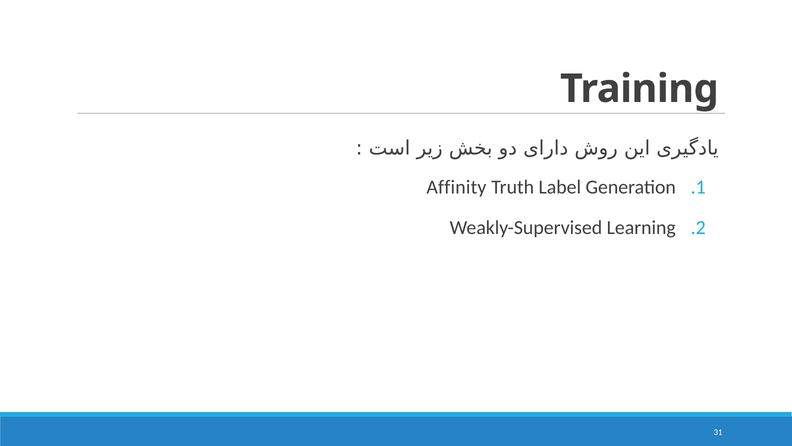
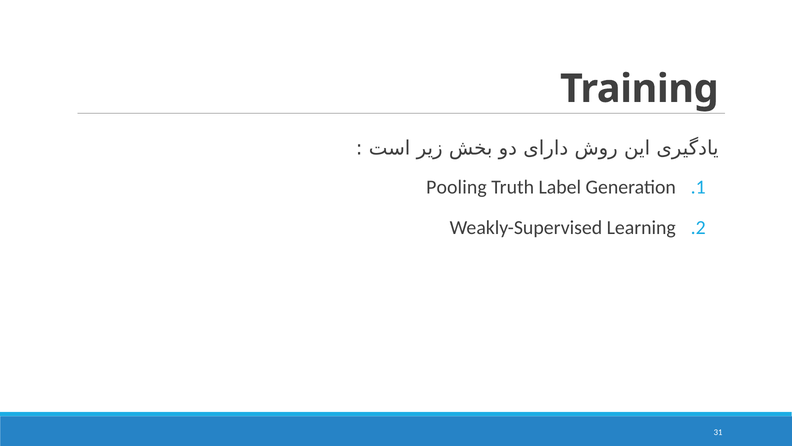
Affinity: Affinity -> Pooling
